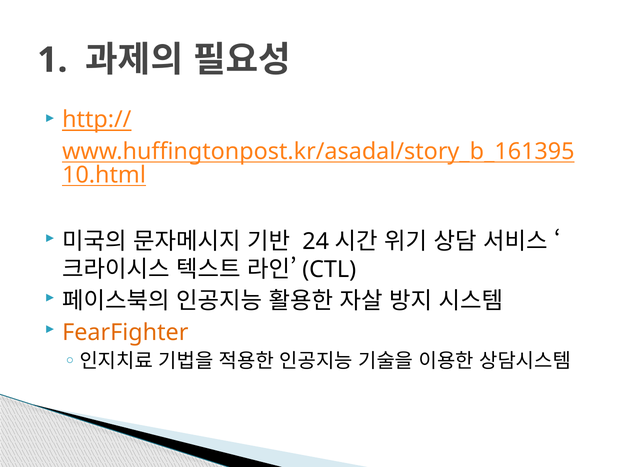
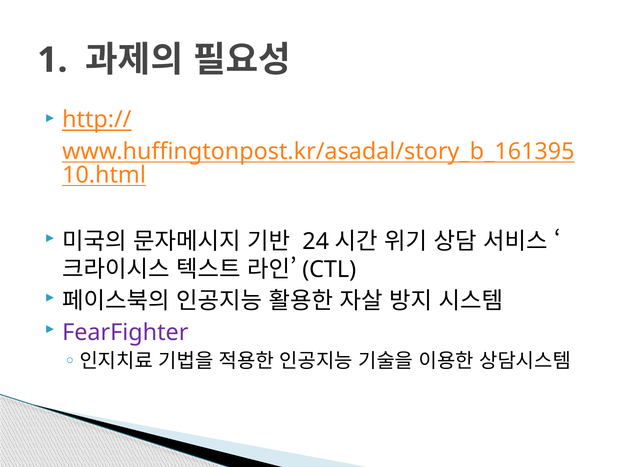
FearFighter colour: orange -> purple
